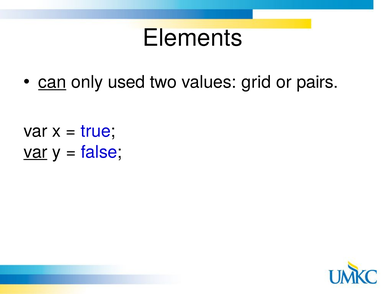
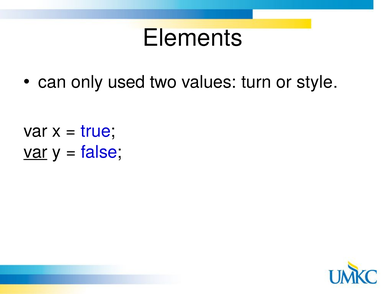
can underline: present -> none
grid: grid -> turn
pairs: pairs -> style
